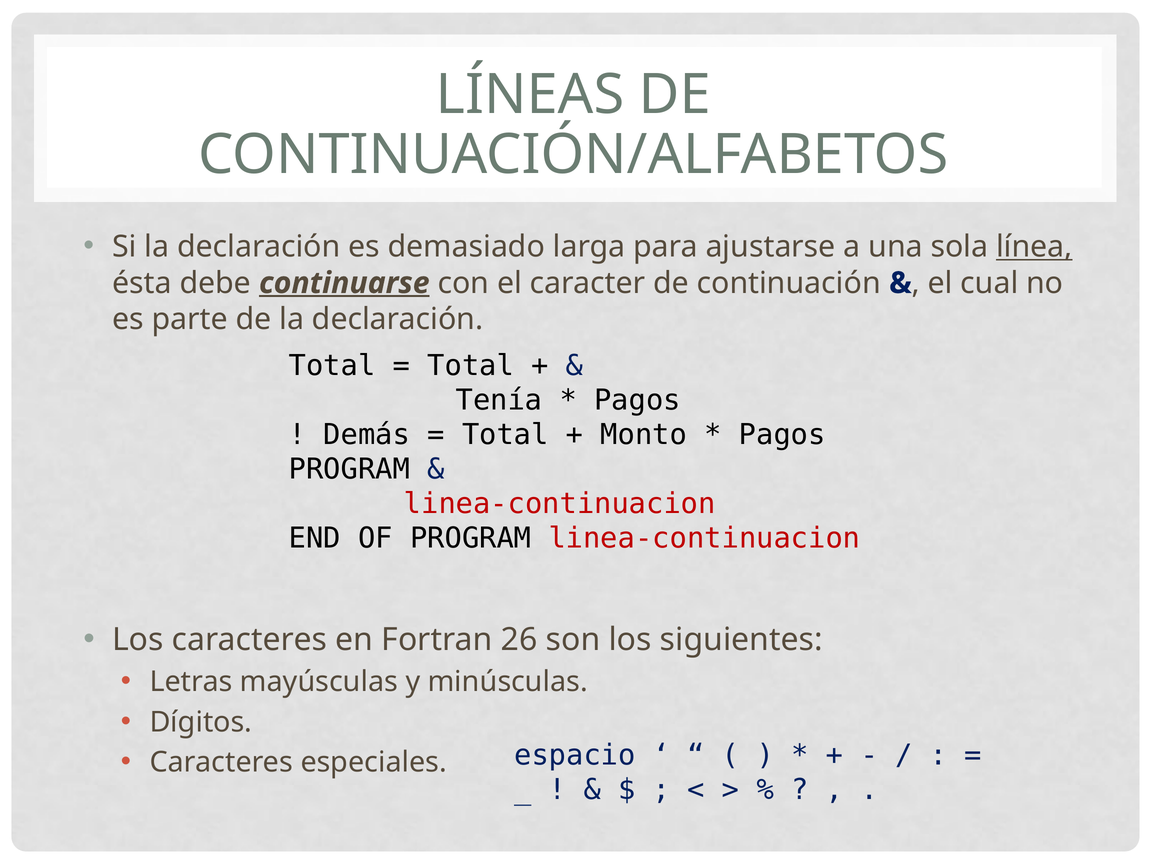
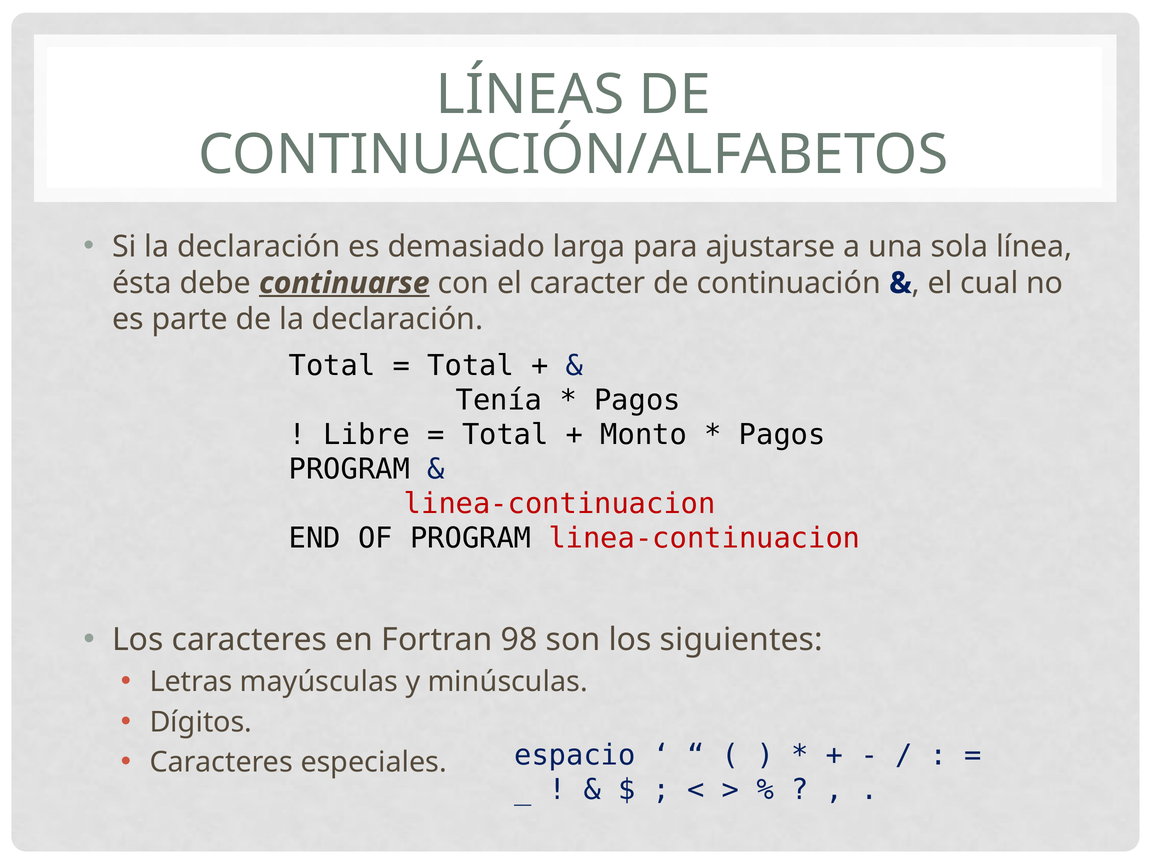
línea underline: present -> none
Demás: Demás -> Libre
26: 26 -> 98
